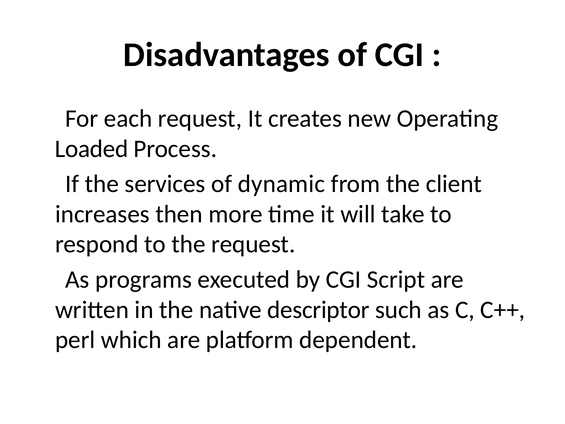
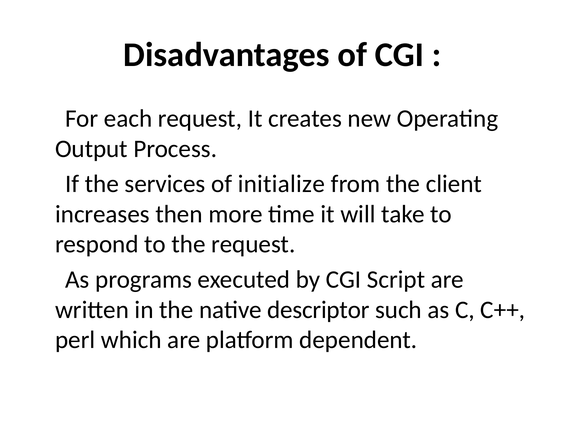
Loaded: Loaded -> Output
dynamic: dynamic -> initialize
